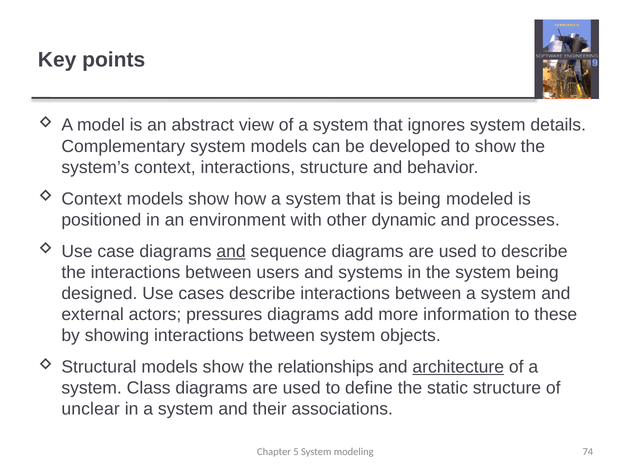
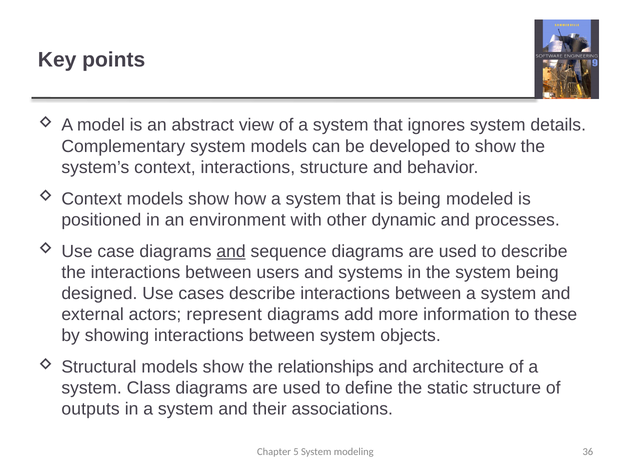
pressures: pressures -> represent
architecture underline: present -> none
unclear: unclear -> outputs
74: 74 -> 36
